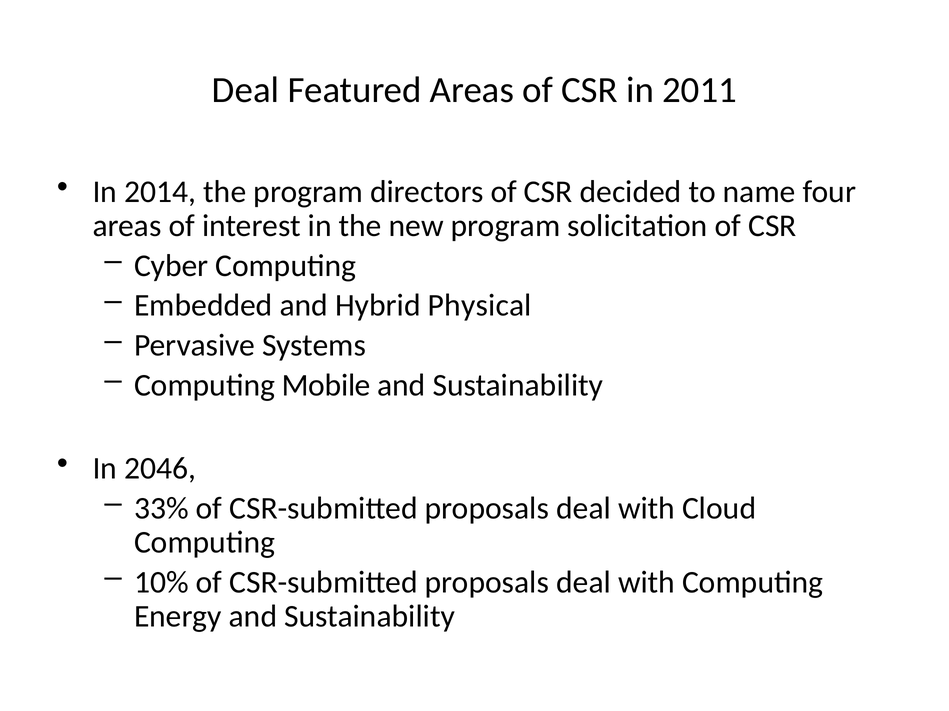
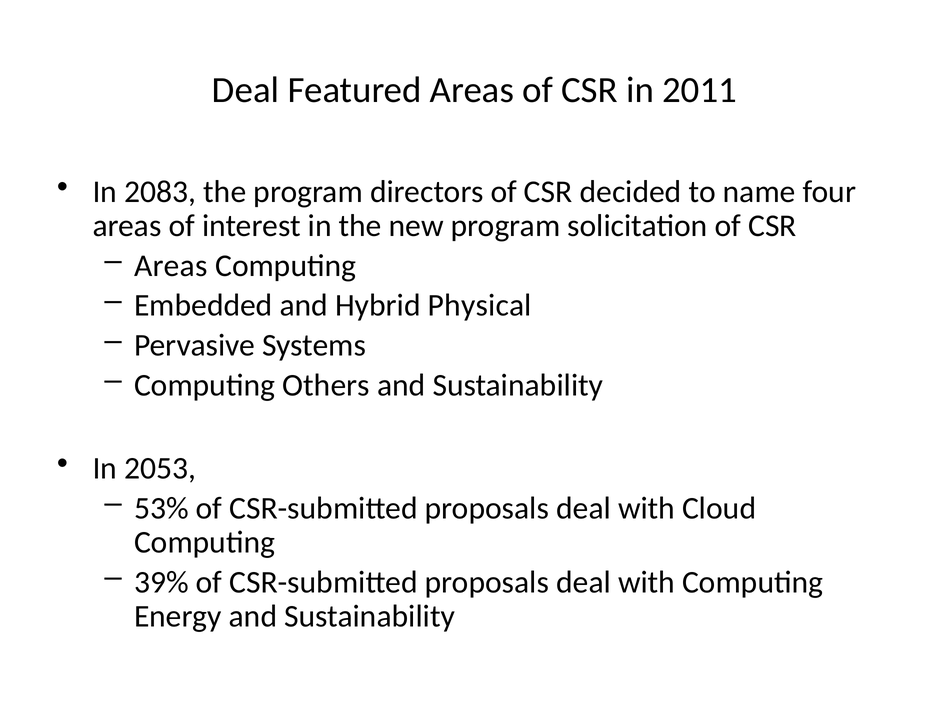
2014: 2014 -> 2083
Cyber at (171, 266): Cyber -> Areas
Mobile: Mobile -> Others
2046: 2046 -> 2053
33%: 33% -> 53%
10%: 10% -> 39%
